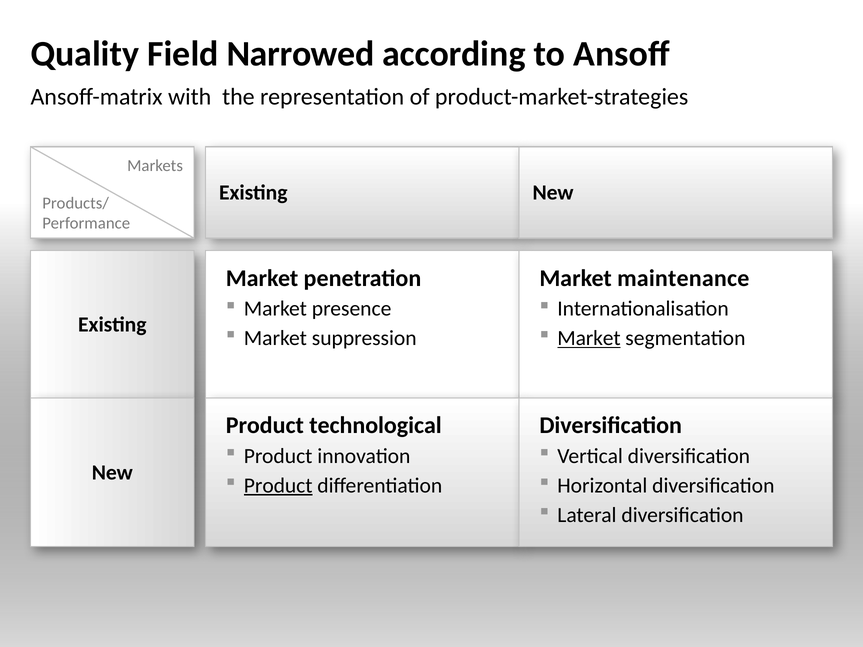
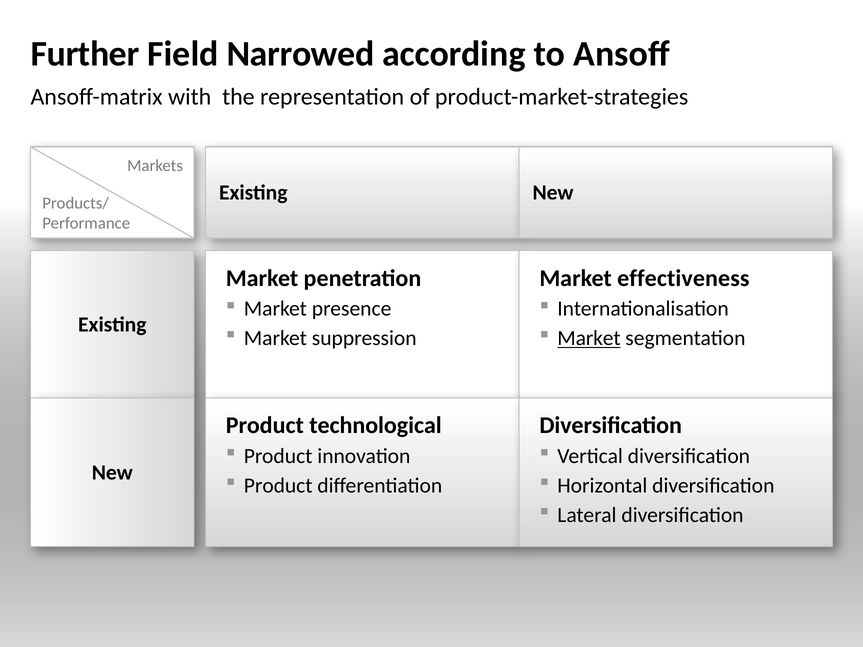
Quality: Quality -> Further
maintenance: maintenance -> effectiveness
Product at (278, 486) underline: present -> none
